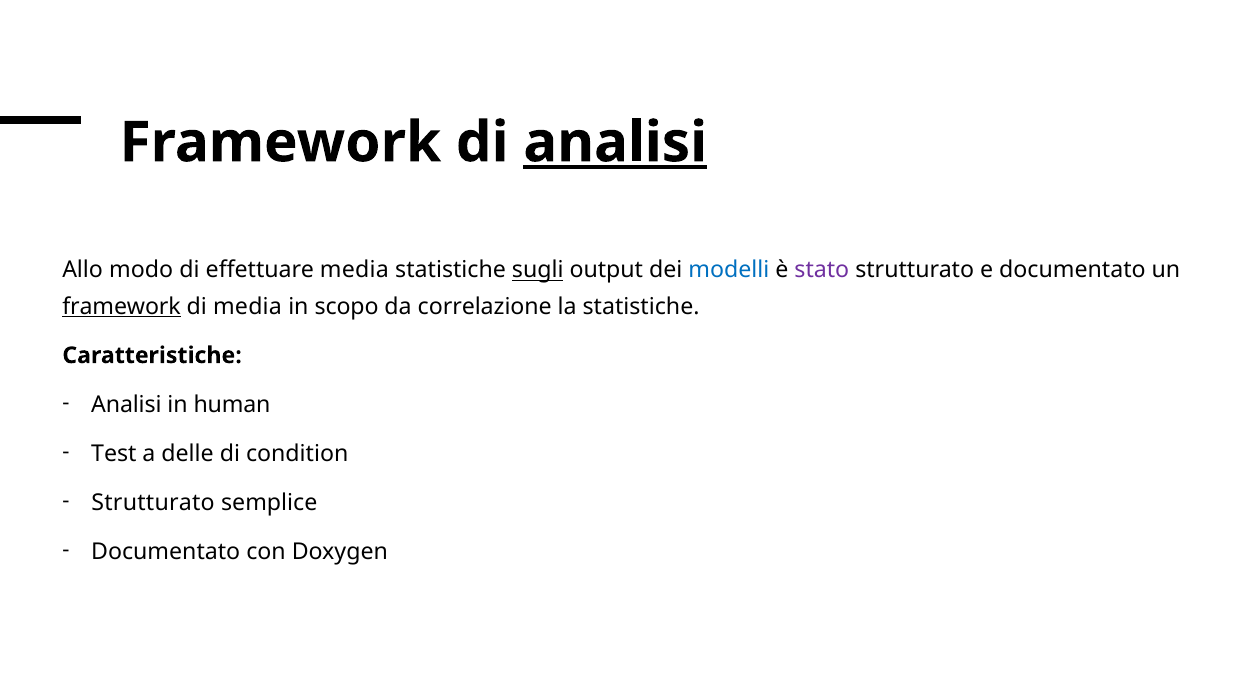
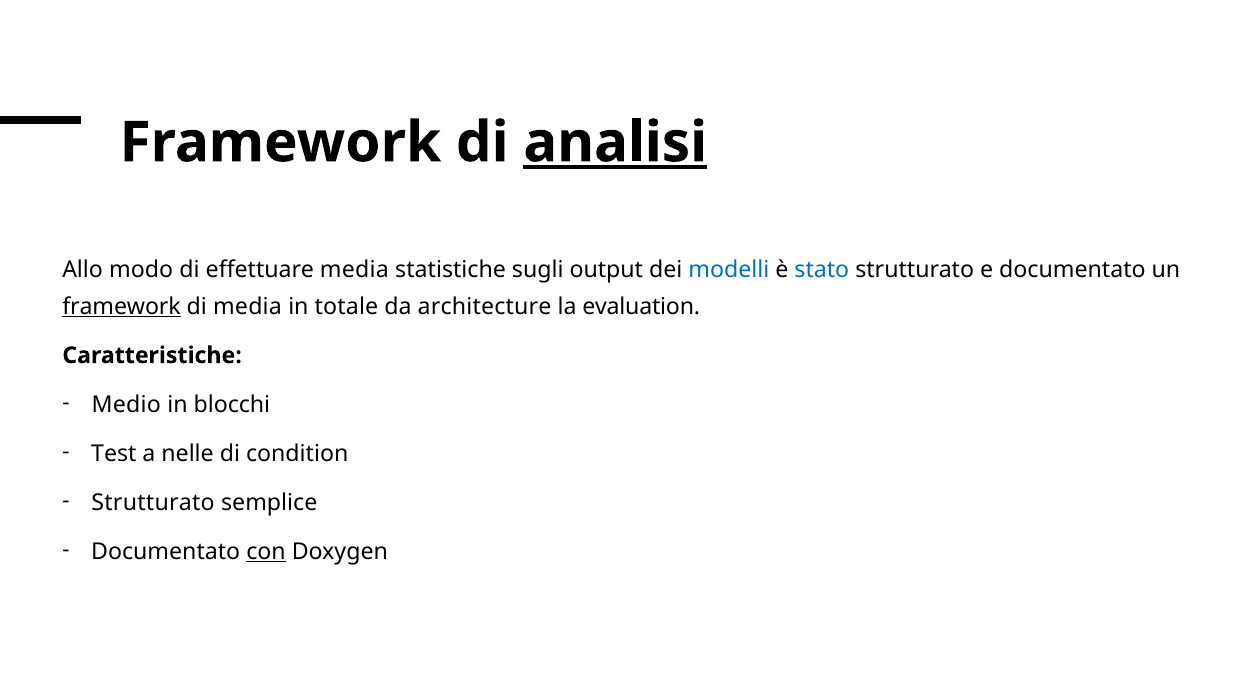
sugli underline: present -> none
stato colour: purple -> blue
scopo: scopo -> totale
correlazione: correlazione -> architecture
la statistiche: statistiche -> evaluation
Analisi at (126, 405): Analisi -> Medio
human: human -> blocchi
delle: delle -> nelle
con underline: none -> present
